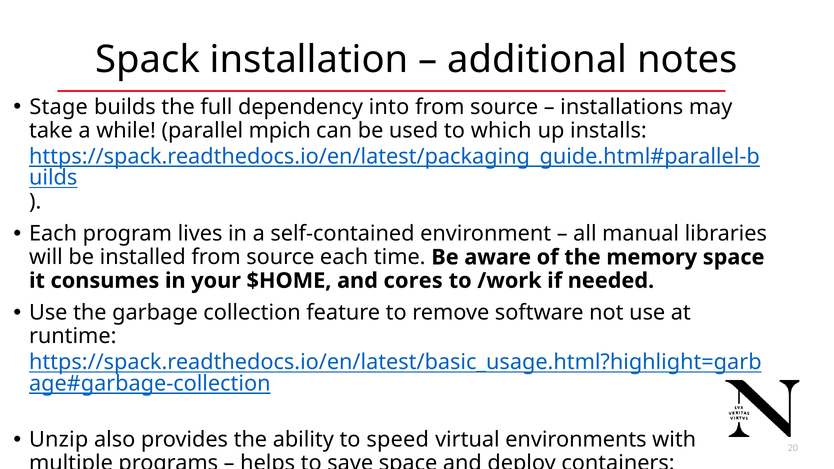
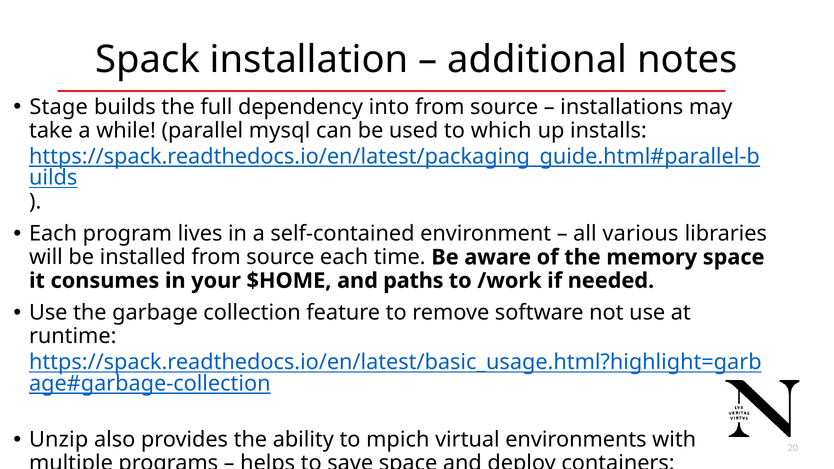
mpich: mpich -> mysql
manual: manual -> various
cores: cores -> paths
speed: speed -> mpich
